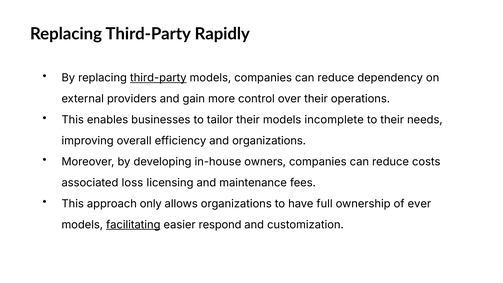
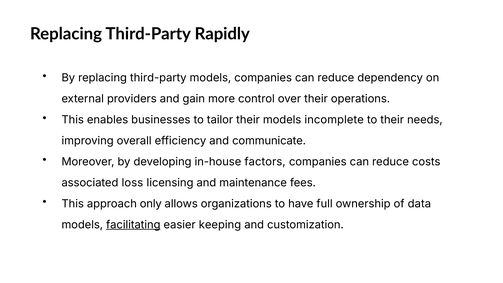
third-party at (158, 78) underline: present -> none
and organizations: organizations -> communicate
owners: owners -> factors
ever: ever -> data
respond: respond -> keeping
